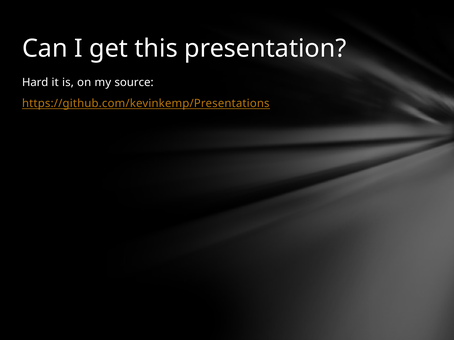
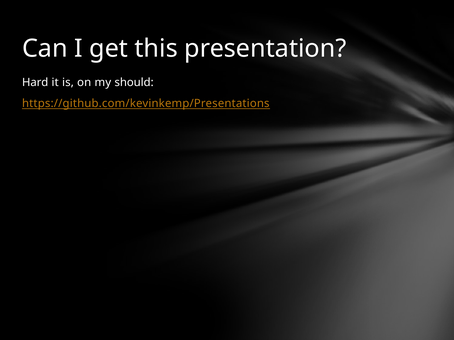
source: source -> should
